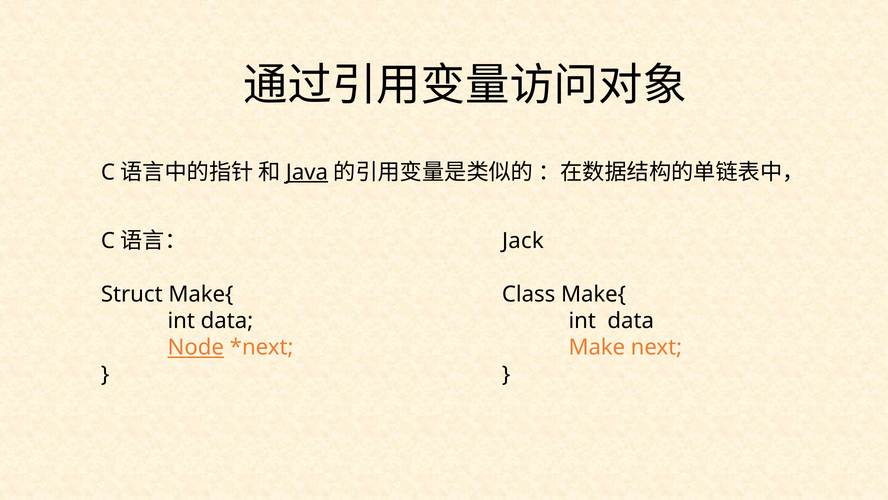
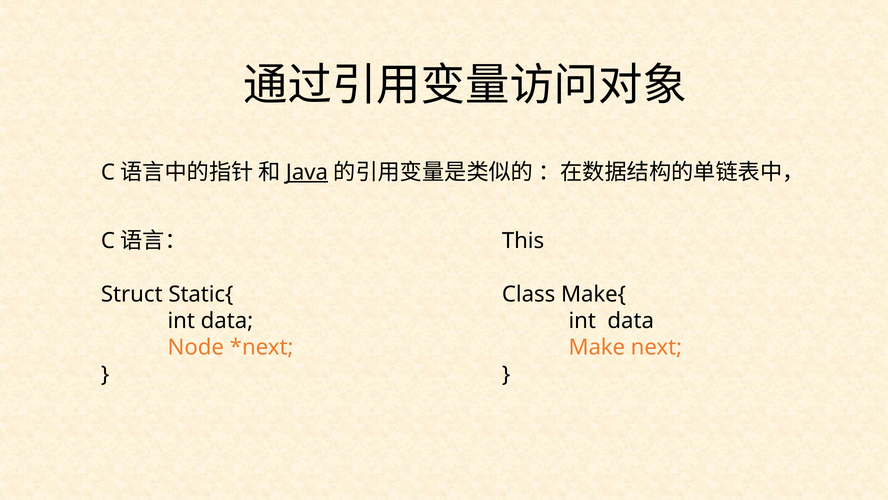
Jack: Jack -> This
Struct Make{: Make{ -> Static{
Node underline: present -> none
